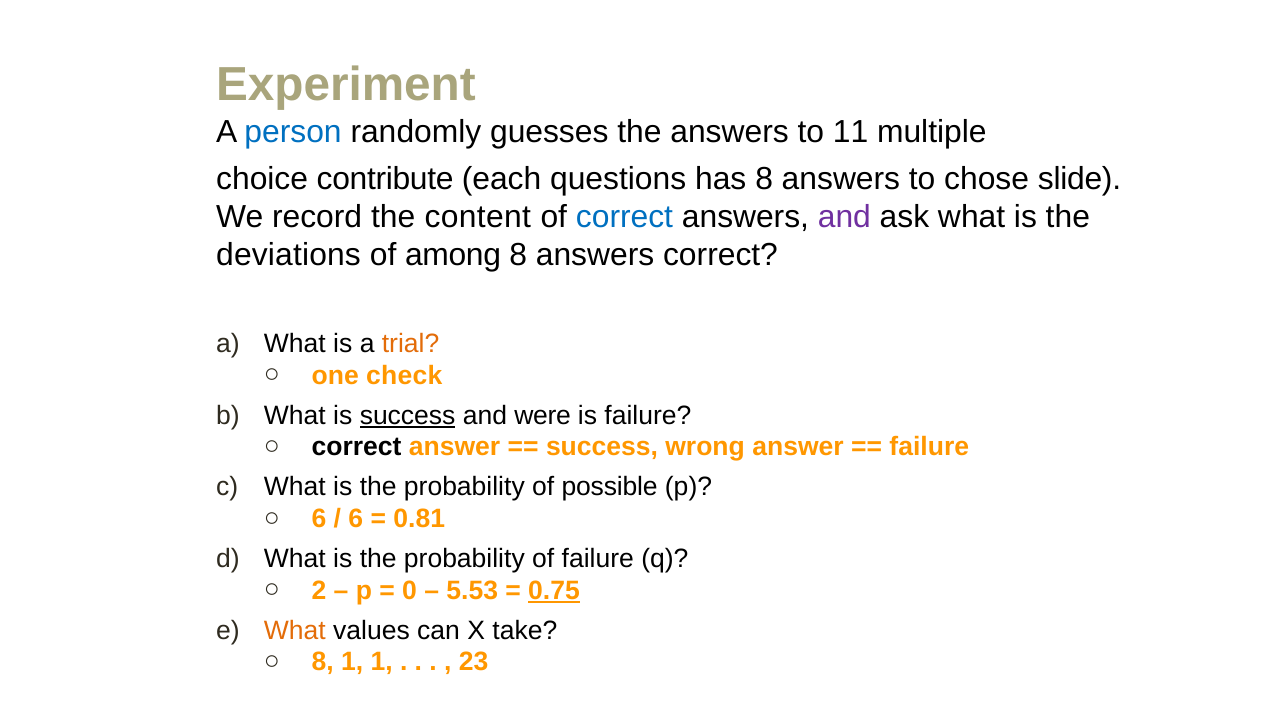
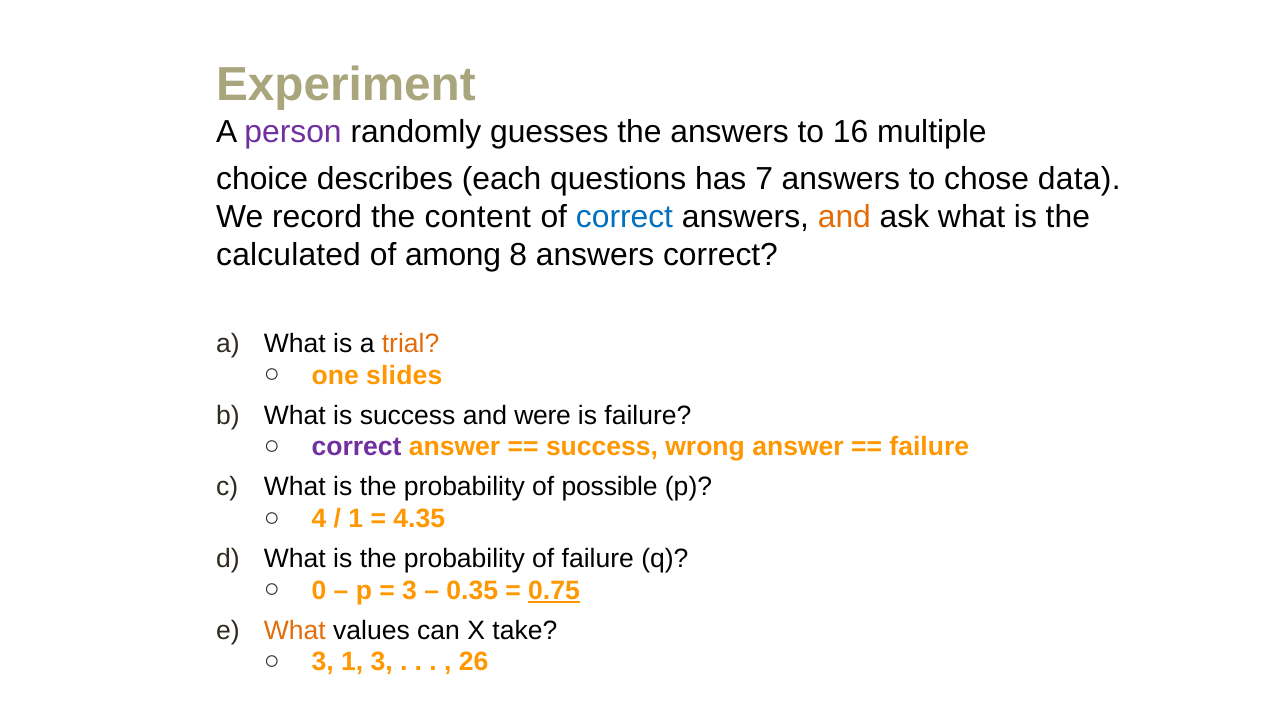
person colour: blue -> purple
11: 11 -> 16
contribute: contribute -> describes
has 8: 8 -> 7
slide: slide -> data
and at (844, 217) colour: purple -> orange
deviations: deviations -> calculated
check: check -> slides
success at (408, 415) underline: present -> none
correct at (357, 447) colour: black -> purple
6 at (319, 518): 6 -> 4
6 at (356, 518): 6 -> 1
0.81: 0.81 -> 4.35
2: 2 -> 0
0 at (410, 590): 0 -> 3
5.53: 5.53 -> 0.35
8 at (323, 662): 8 -> 3
1 1: 1 -> 3
23: 23 -> 26
